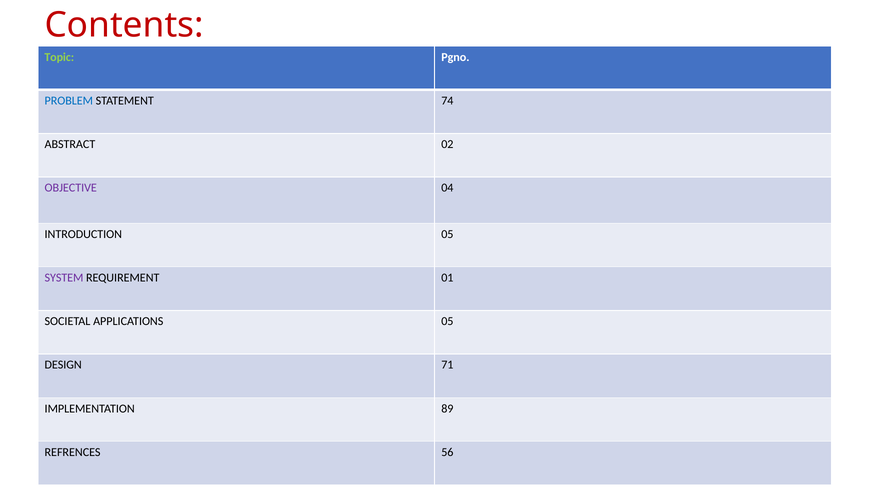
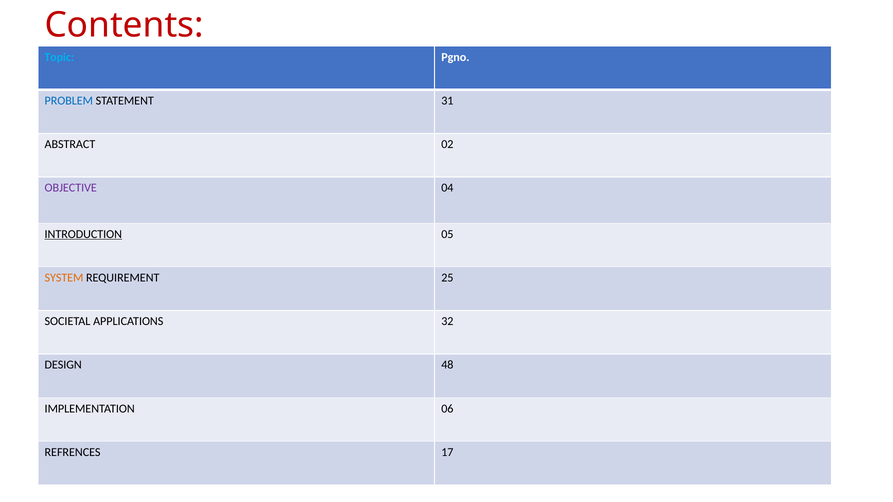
Topic colour: light green -> light blue
74: 74 -> 31
INTRODUCTION underline: none -> present
SYSTEM colour: purple -> orange
01: 01 -> 25
APPLICATIONS 05: 05 -> 32
71: 71 -> 48
89: 89 -> 06
56: 56 -> 17
